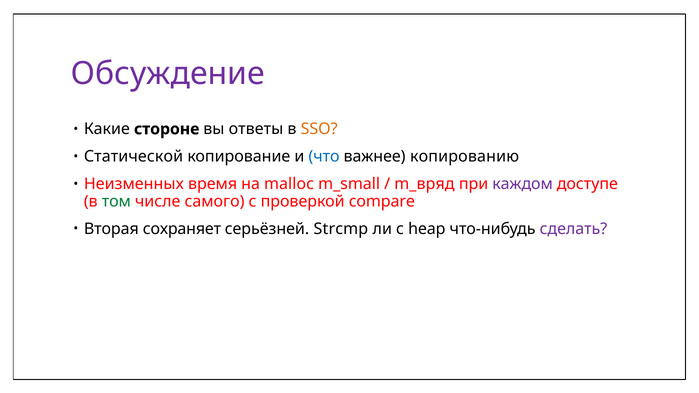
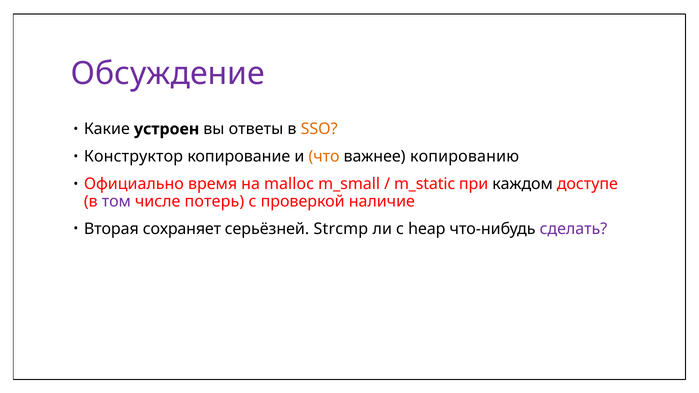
стороне: стороне -> устроен
Статической: Статической -> Конструктор
что colour: blue -> orange
Неизменных: Неизменных -> Официально
m_вряд: m_вряд -> m_static
каждом colour: purple -> black
том colour: green -> purple
самого: самого -> потерь
compare: compare -> наличие
